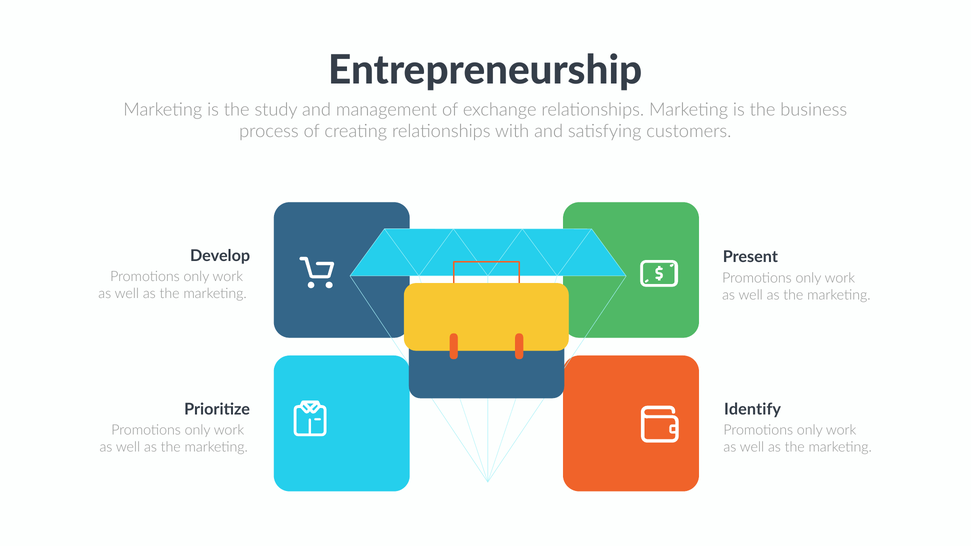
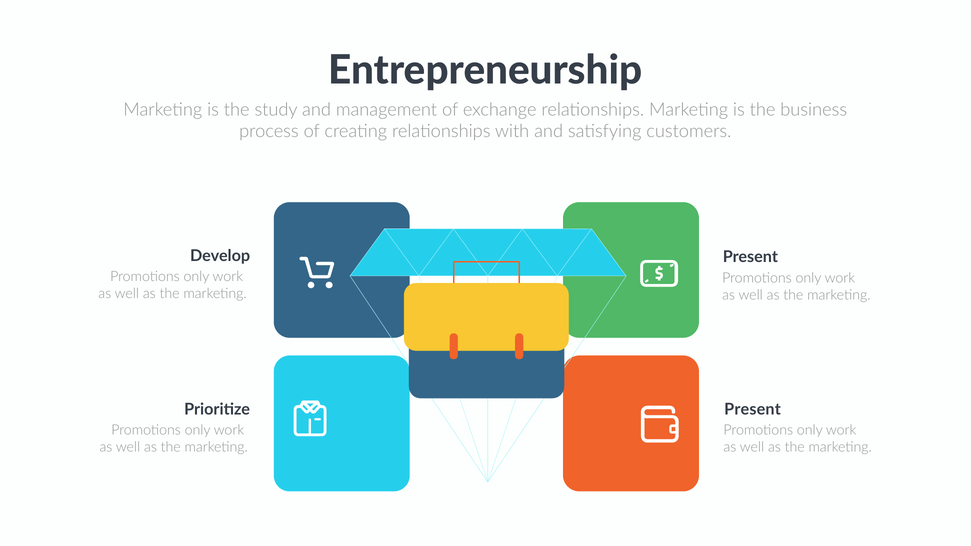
Identify at (753, 409): Identify -> Present
